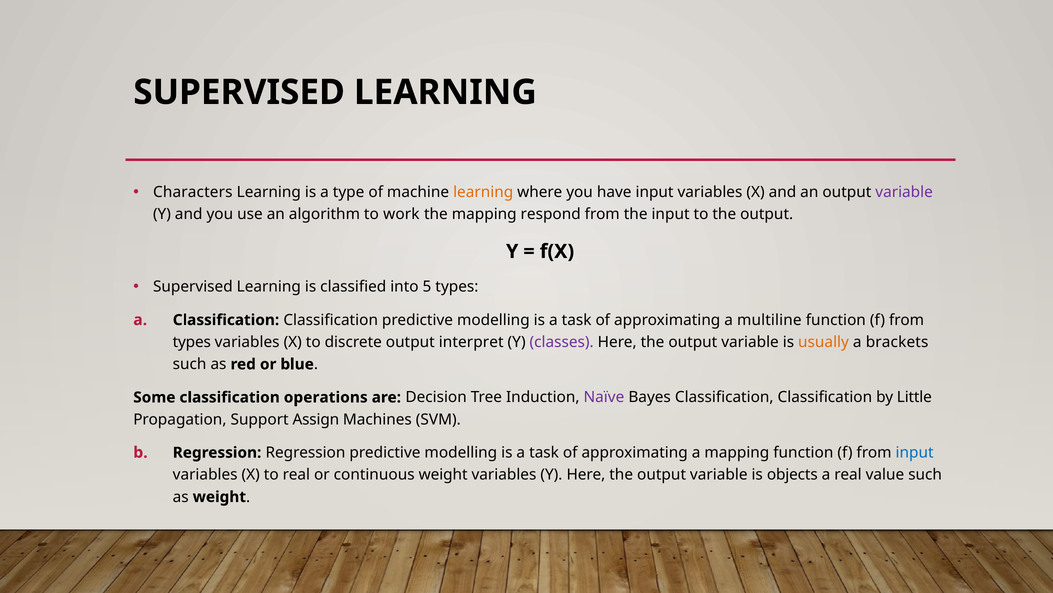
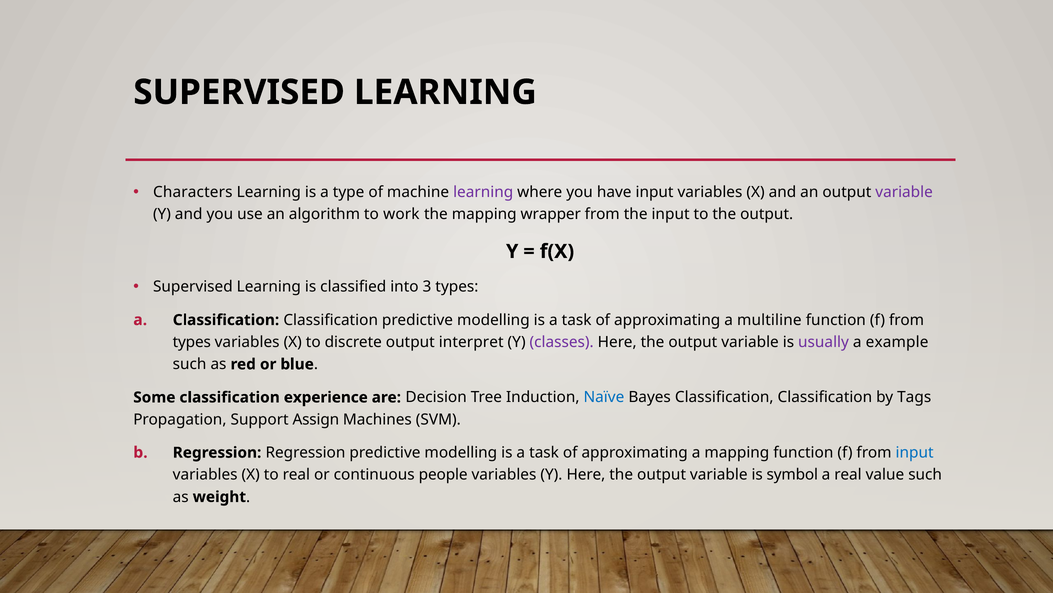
learning at (483, 192) colour: orange -> purple
respond: respond -> wrapper
5: 5 -> 3
usually colour: orange -> purple
brackets: brackets -> example
operations: operations -> experience
Naïve colour: purple -> blue
Little: Little -> Tags
continuous weight: weight -> people
objects: objects -> symbol
